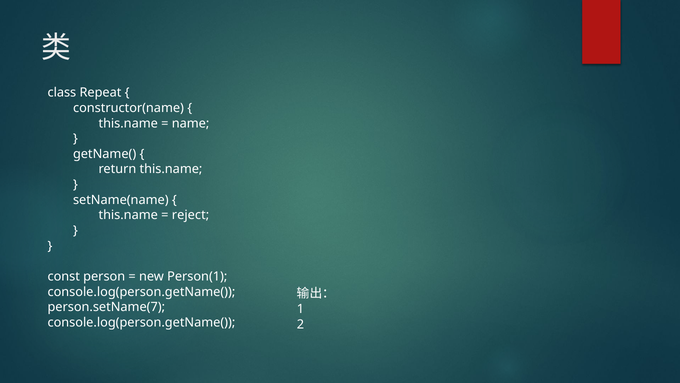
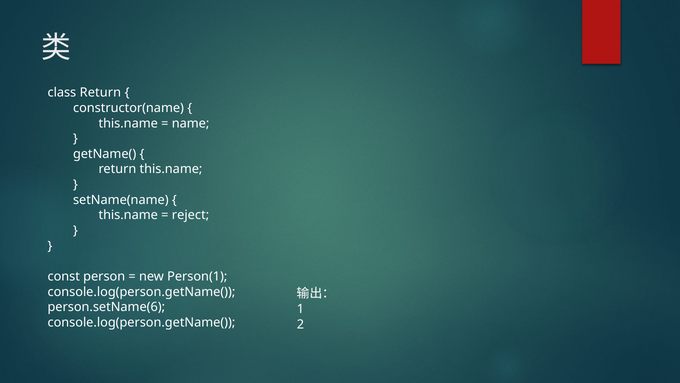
class Repeat: Repeat -> Return
person.setName(7: person.setName(7 -> person.setName(6
